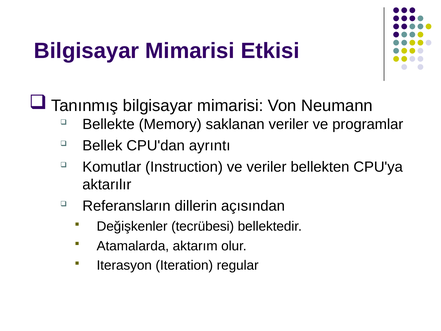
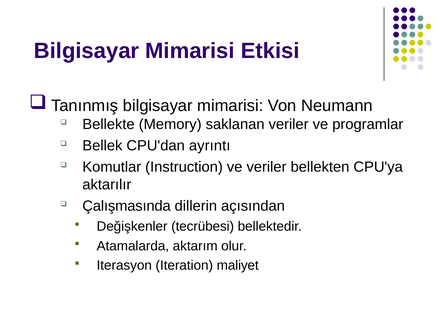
Referansların: Referansların -> Çalışmasında
regular: regular -> maliyet
